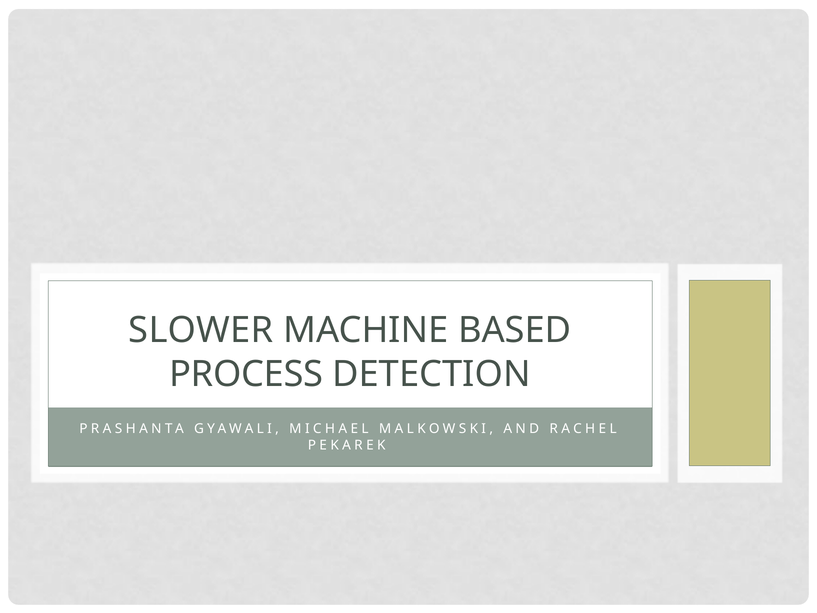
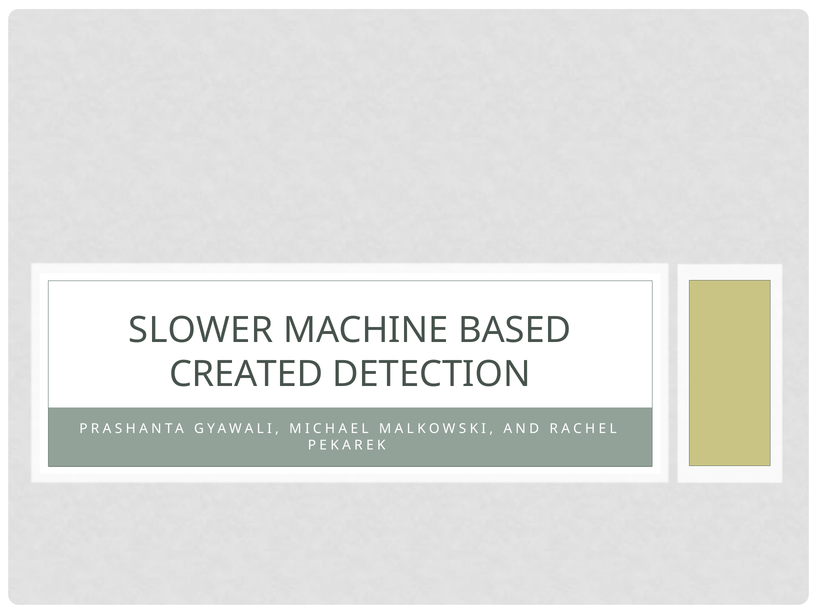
PROCESS: PROCESS -> CREATED
